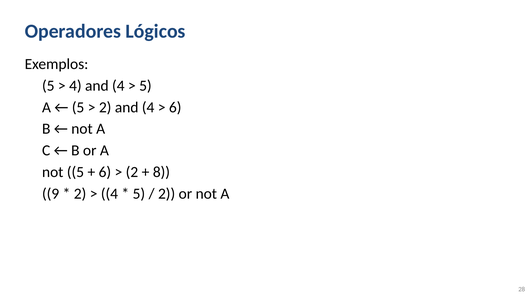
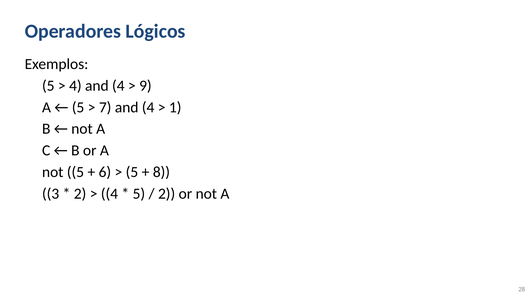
5 at (145, 86): 5 -> 9
2 at (105, 107): 2 -> 7
6 at (175, 107): 6 -> 1
2 at (132, 172): 2 -> 5
9: 9 -> 3
